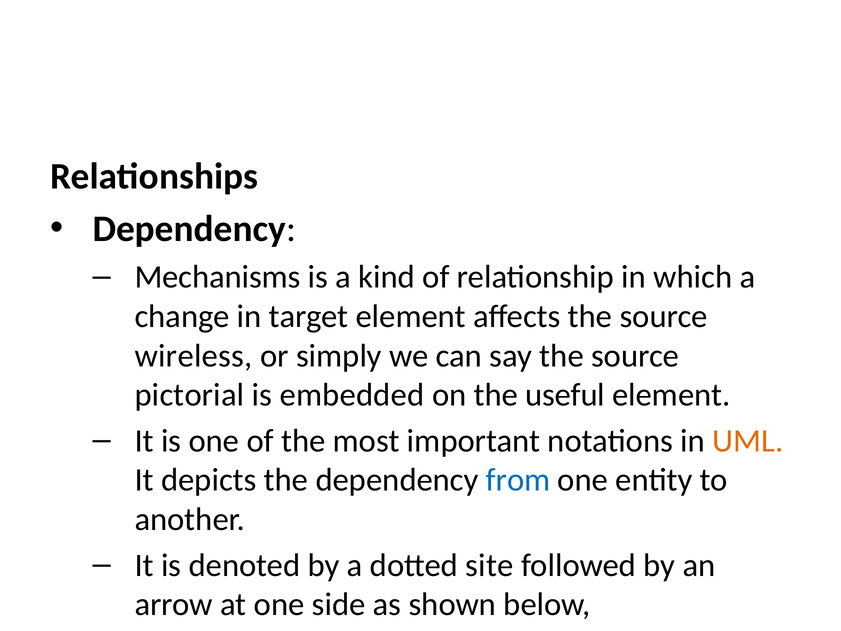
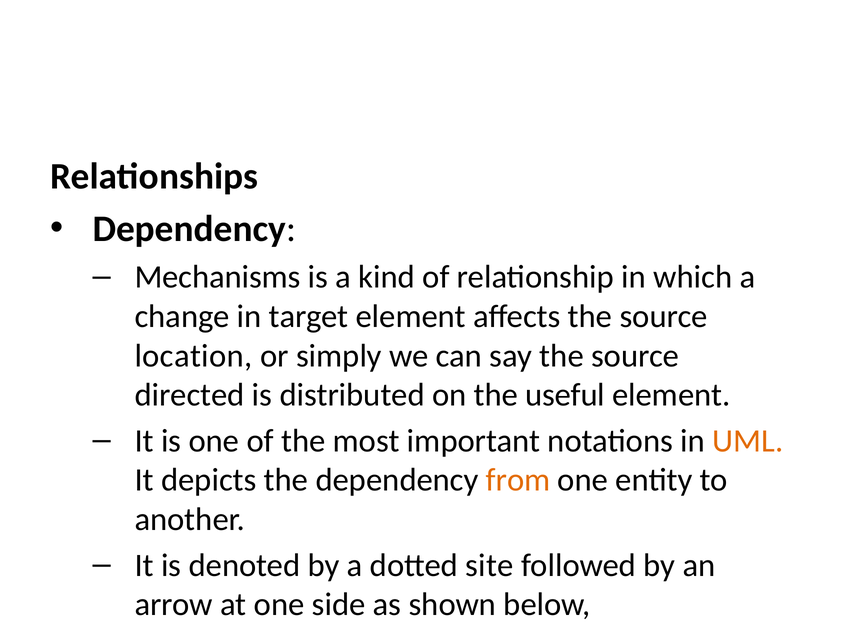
wireless: wireless -> location
pictorial: pictorial -> directed
embedded: embedded -> distributed
from colour: blue -> orange
